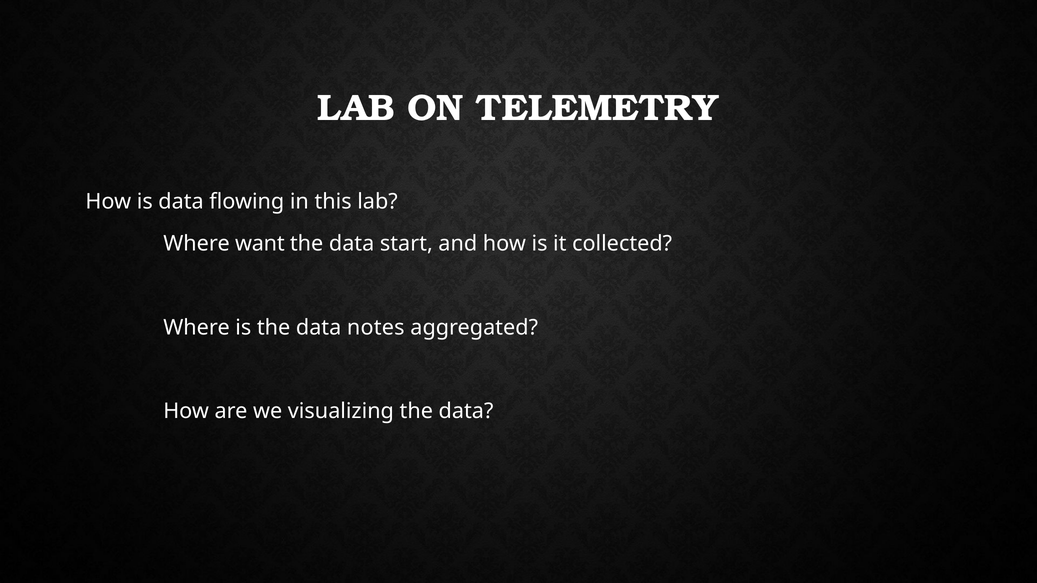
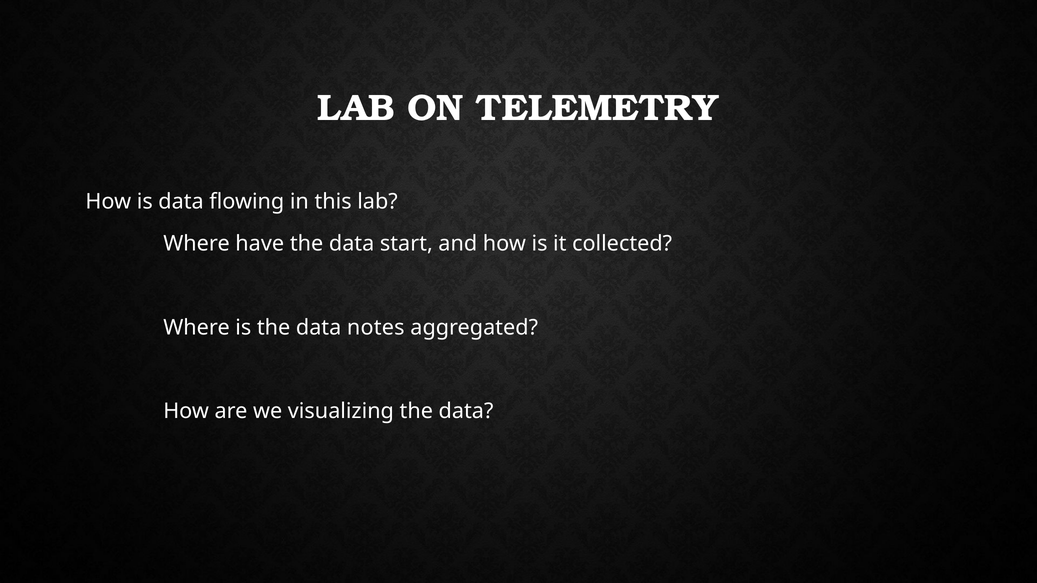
want: want -> have
